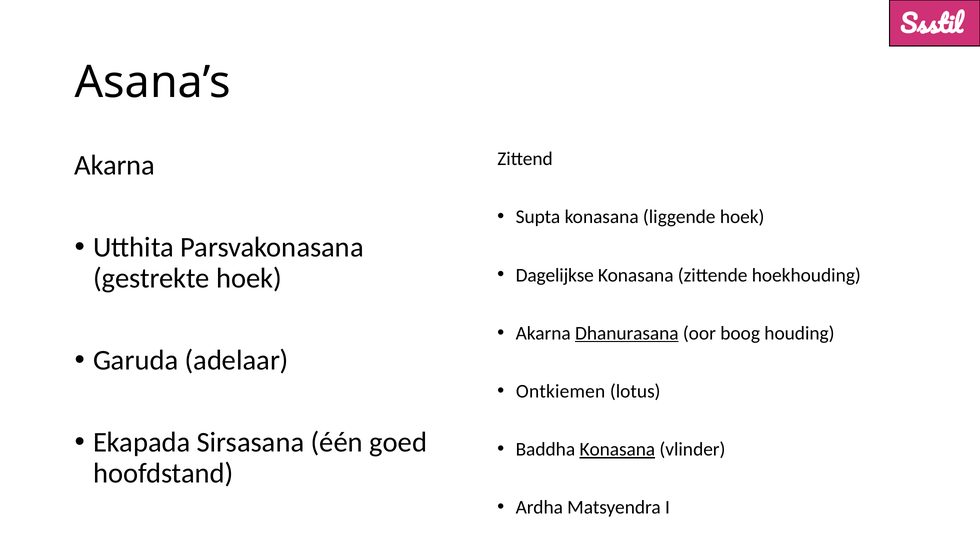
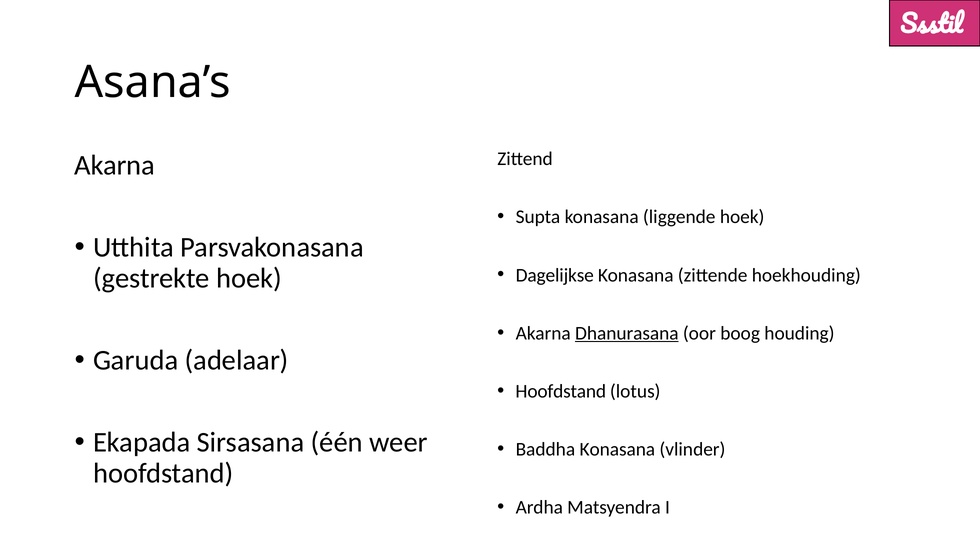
Ontkiemen at (561, 391): Ontkiemen -> Hoofdstand
goed: goed -> weer
Konasana at (617, 450) underline: present -> none
